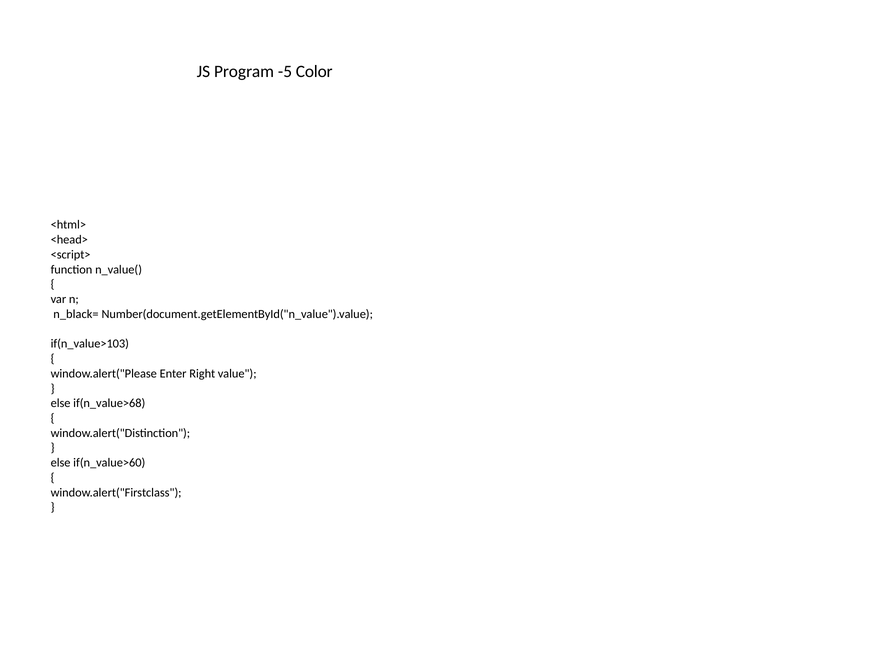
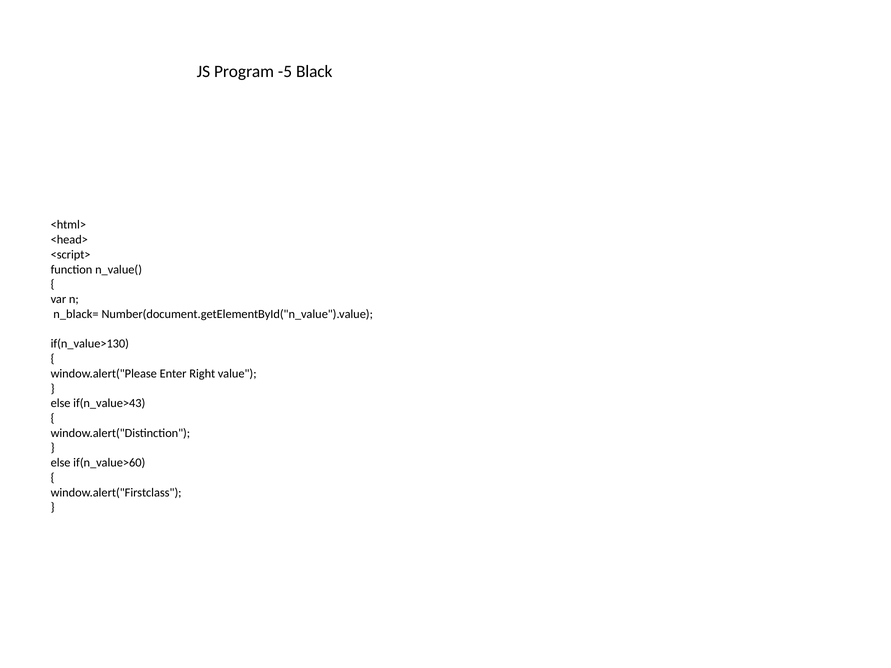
Color: Color -> Black
if(n_value>103: if(n_value>103 -> if(n_value>130
if(n_value>68: if(n_value>68 -> if(n_value>43
